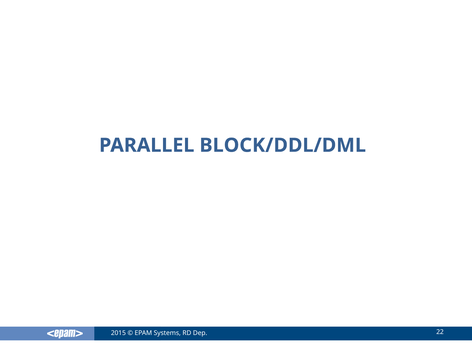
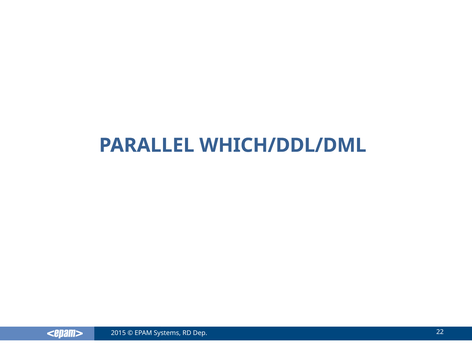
BLOCK/DDL/DML: BLOCK/DDL/DML -> WHICH/DDL/DML
